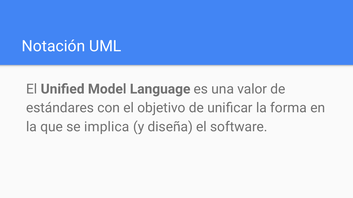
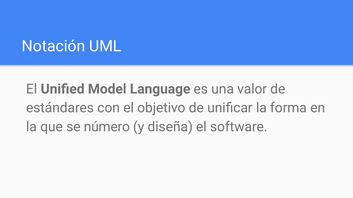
implica: implica -> número
